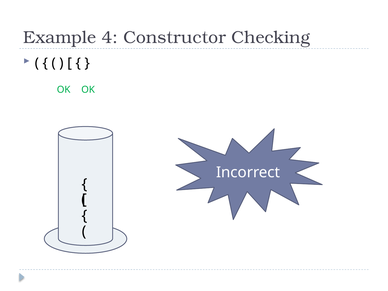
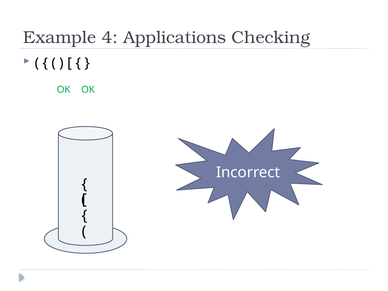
Constructor: Constructor -> Applications
